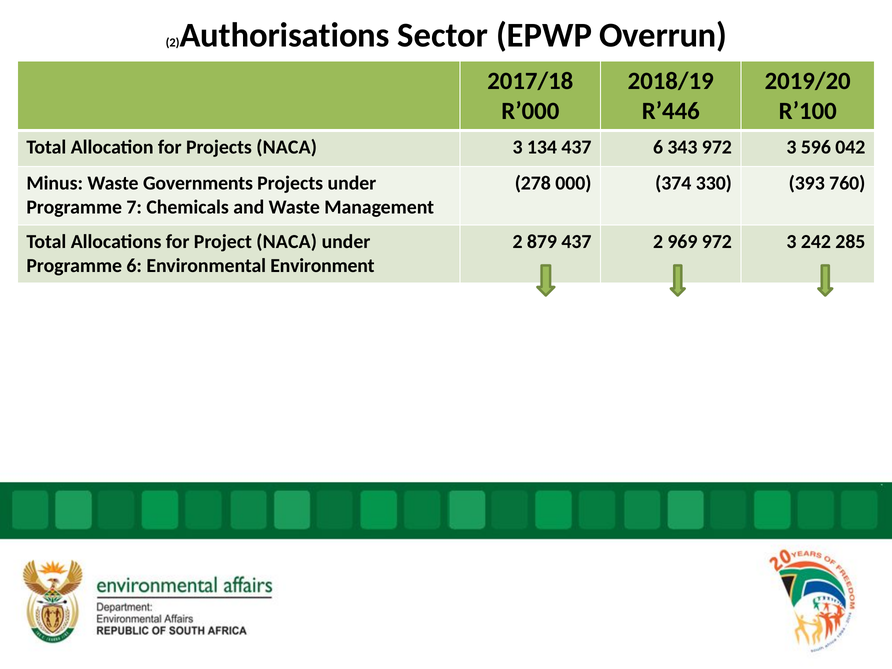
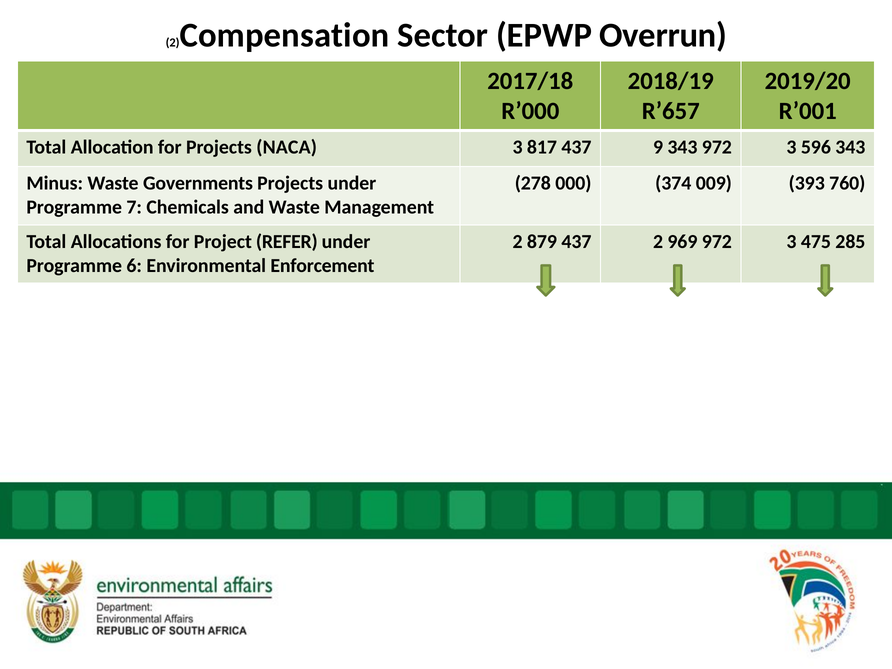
Authorisations: Authorisations -> Compensation
R’446: R’446 -> R’657
R’100: R’100 -> R’001
134: 134 -> 817
437 6: 6 -> 9
596 042: 042 -> 343
330: 330 -> 009
Project NACA: NACA -> REFER
242: 242 -> 475
Environment: Environment -> Enforcement
